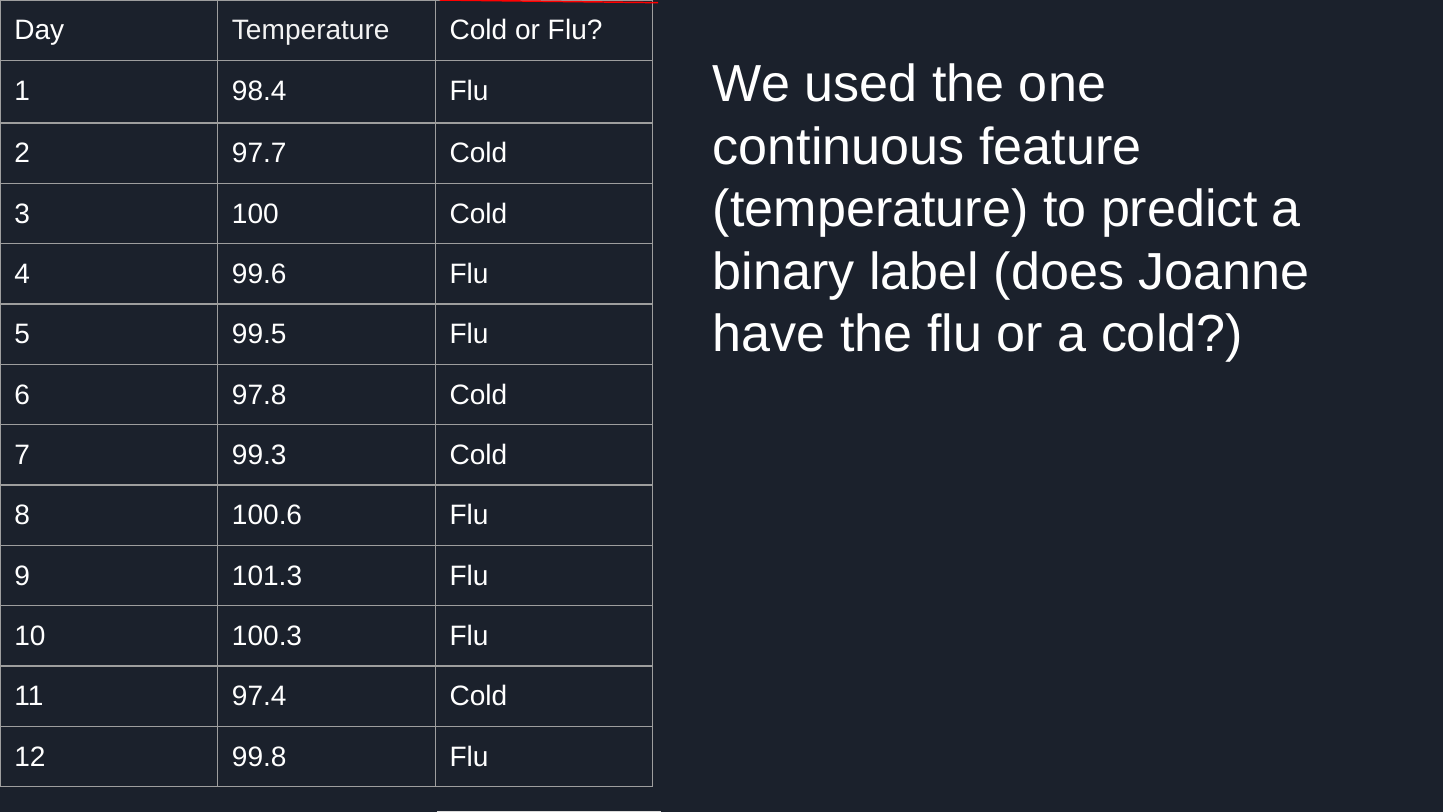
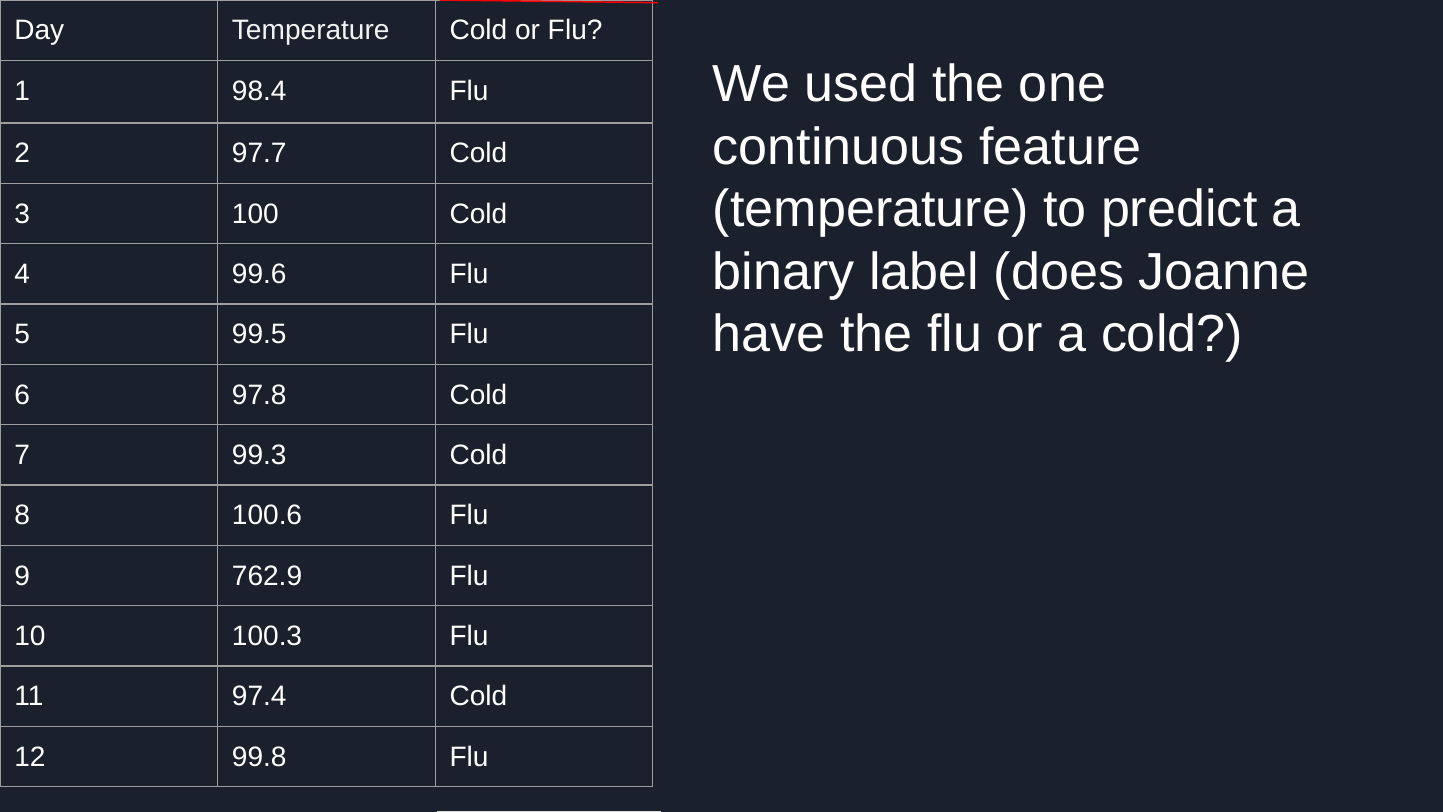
101.3: 101.3 -> 762.9
